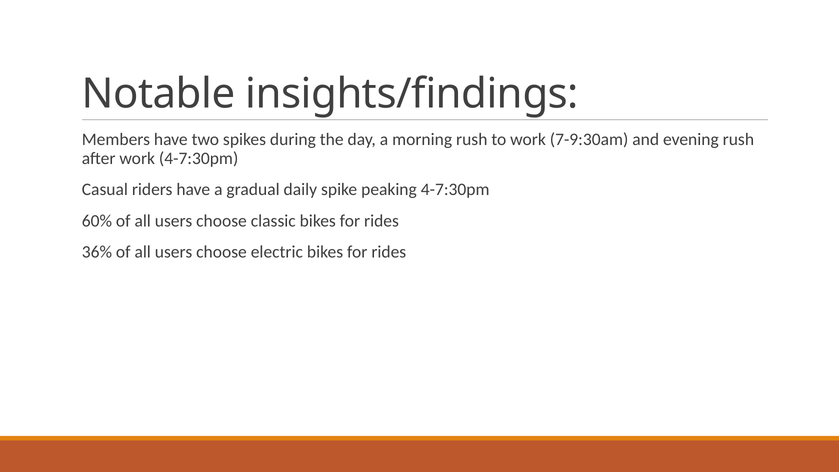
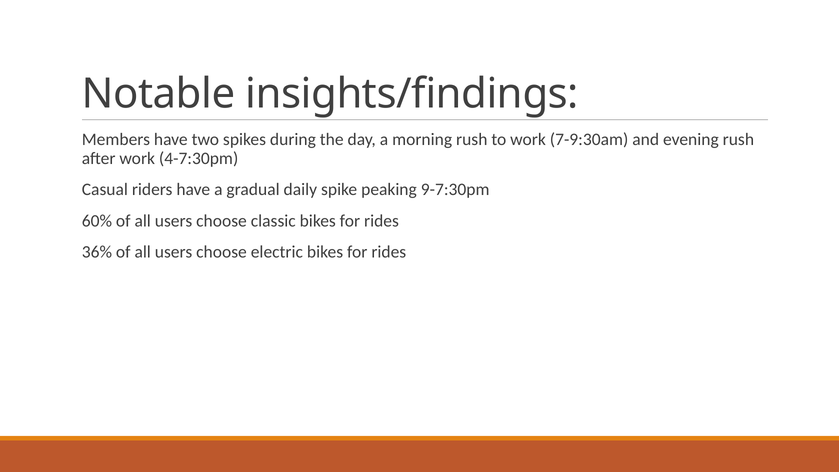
peaking 4-7:30pm: 4-7:30pm -> 9-7:30pm
